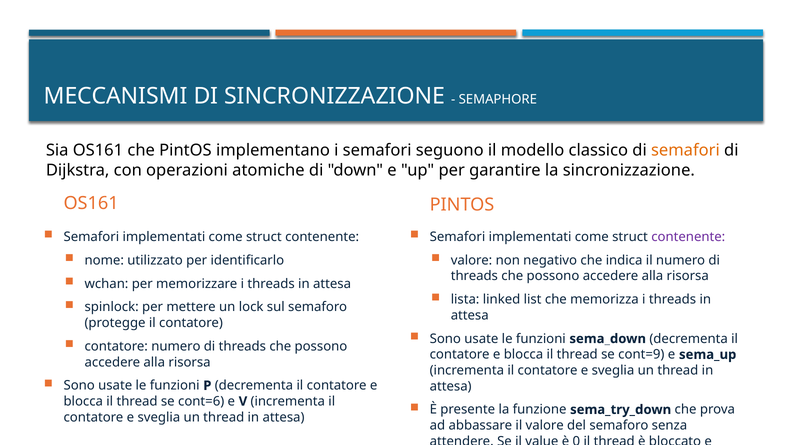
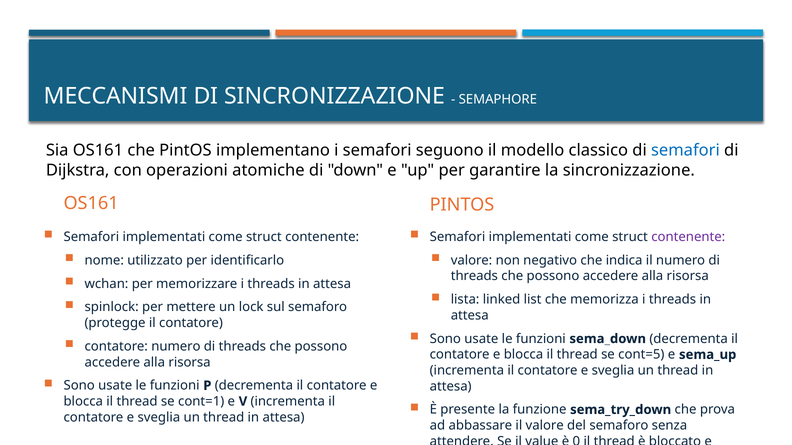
semafori at (685, 150) colour: orange -> blue
cont=9: cont=9 -> cont=5
cont=6: cont=6 -> cont=1
